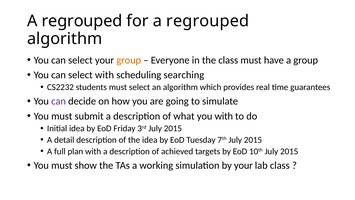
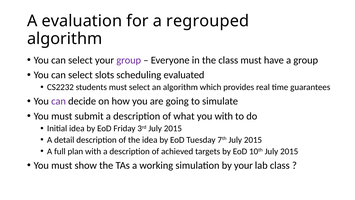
regrouped at (82, 21): regrouped -> evaluation
group at (129, 60) colour: orange -> purple
select with: with -> slots
searching: searching -> evaluated
